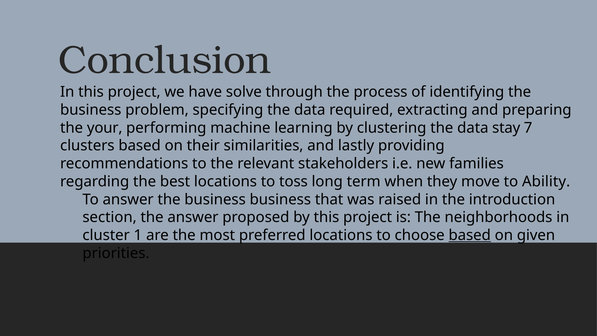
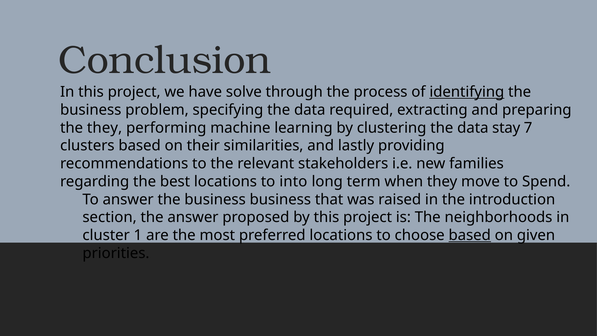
identifying underline: none -> present
the your: your -> they
toss: toss -> into
Ability: Ability -> Spend
